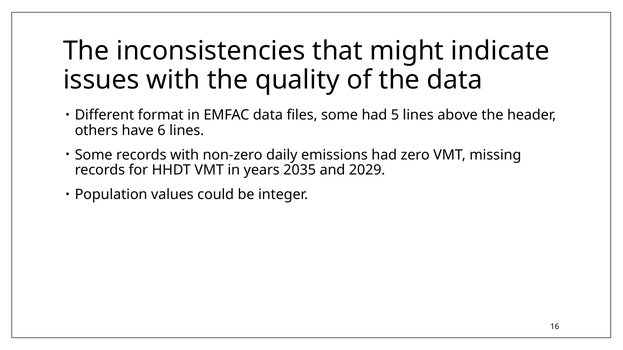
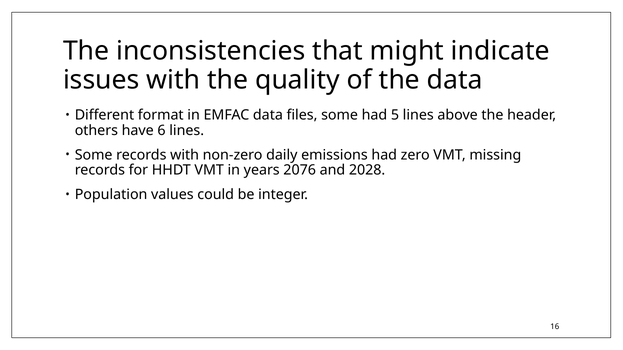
2035: 2035 -> 2076
2029: 2029 -> 2028
